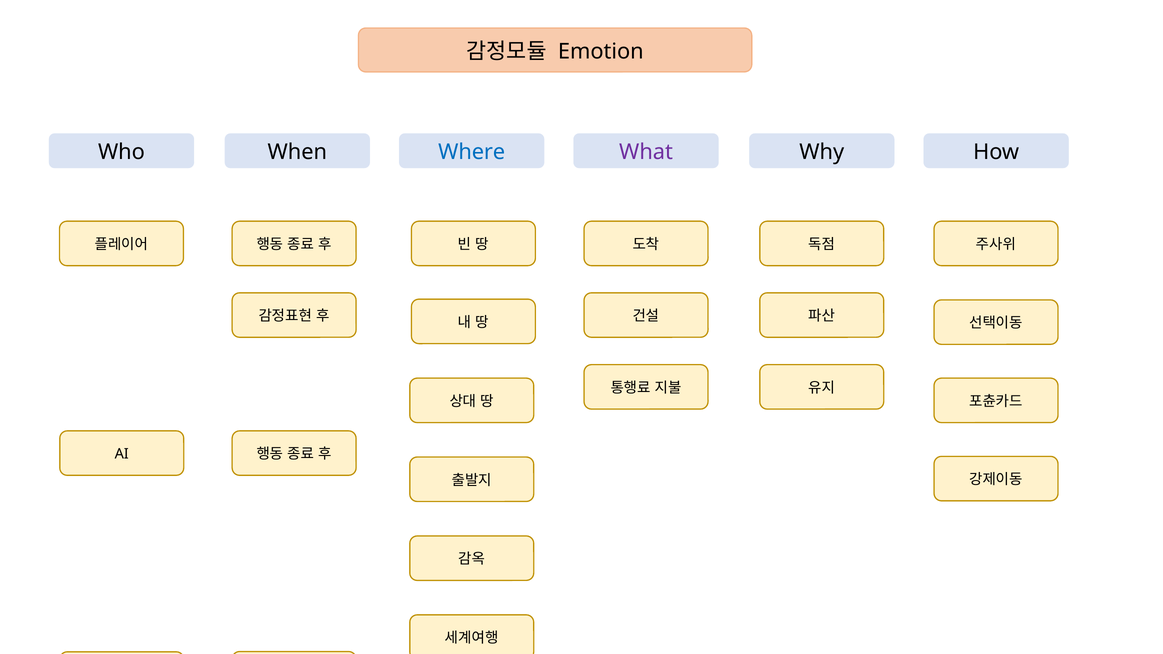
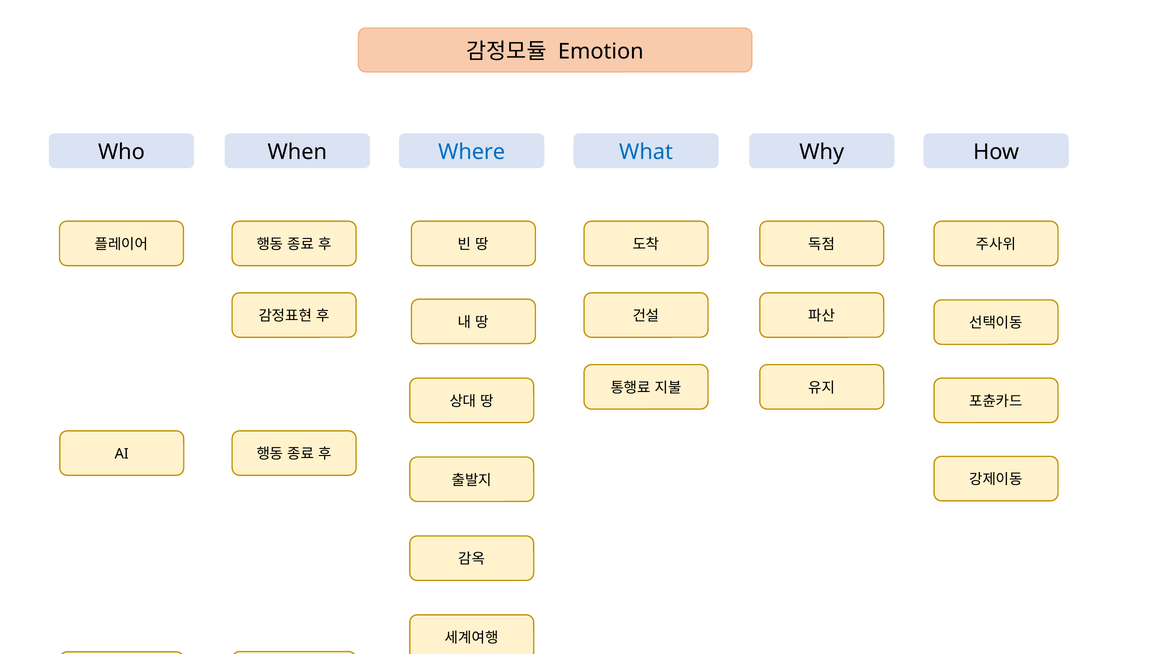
What colour: purple -> blue
